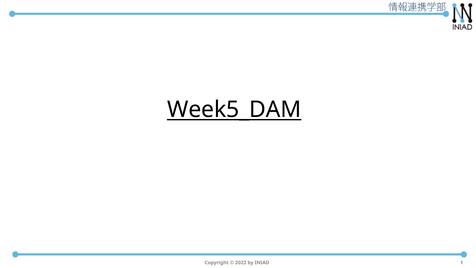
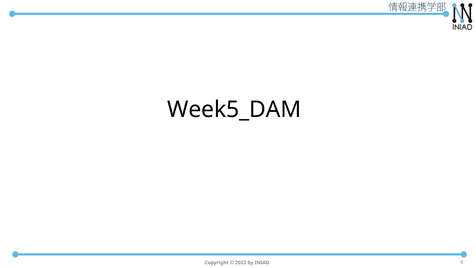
Week5_DAM underline: present -> none
